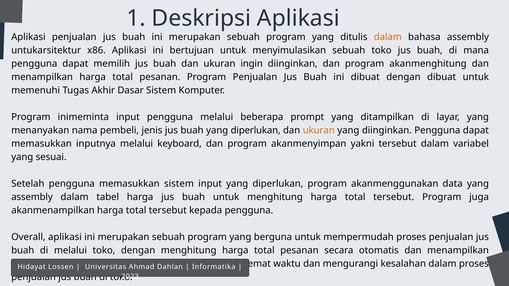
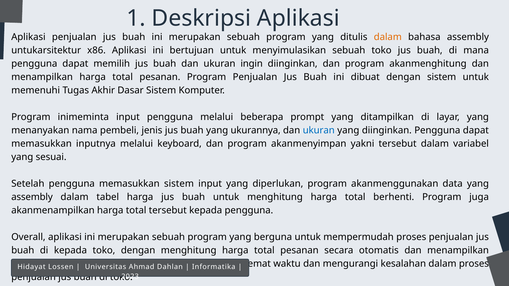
dengan dibuat: dibuat -> sistem
buah yang diperlukan: diperlukan -> ukurannya
ukuran at (319, 130) colour: orange -> blue
menghitung harga total tersebut: tersebut -> berhenti
di melalui: melalui -> kepada
